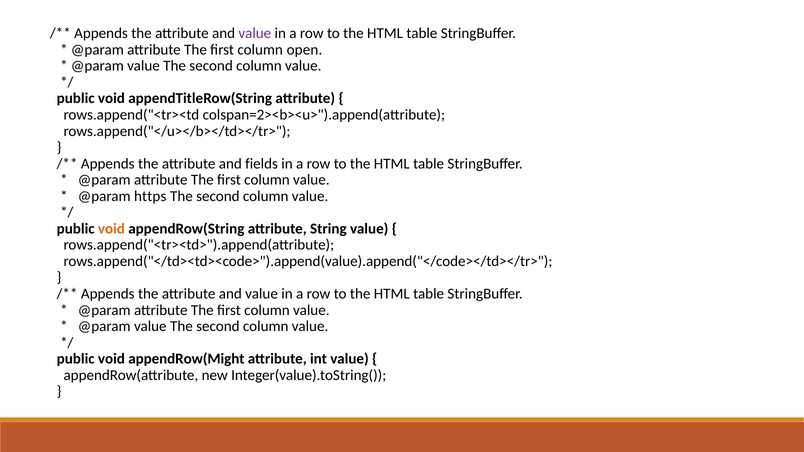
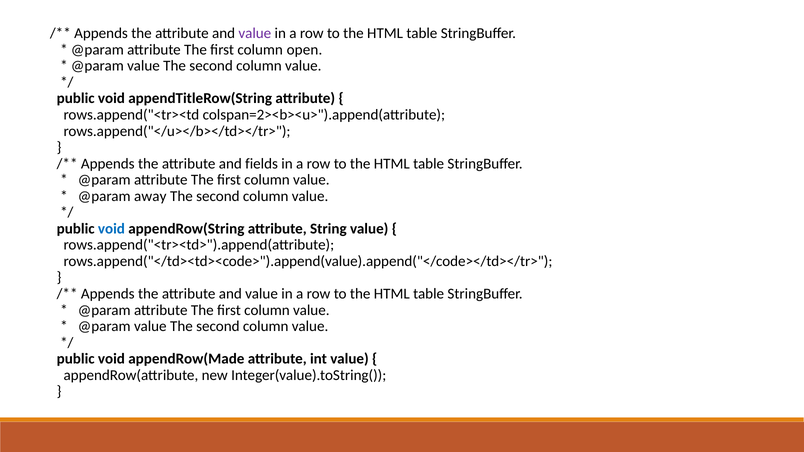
https: https -> away
void at (111, 229) colour: orange -> blue
appendRow(Might: appendRow(Might -> appendRow(Made
